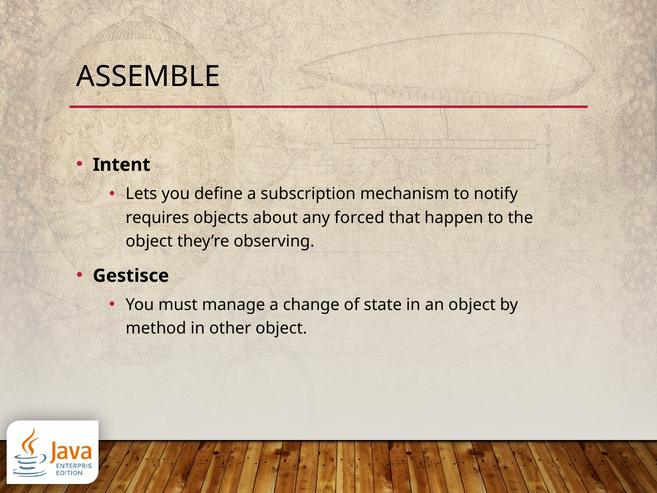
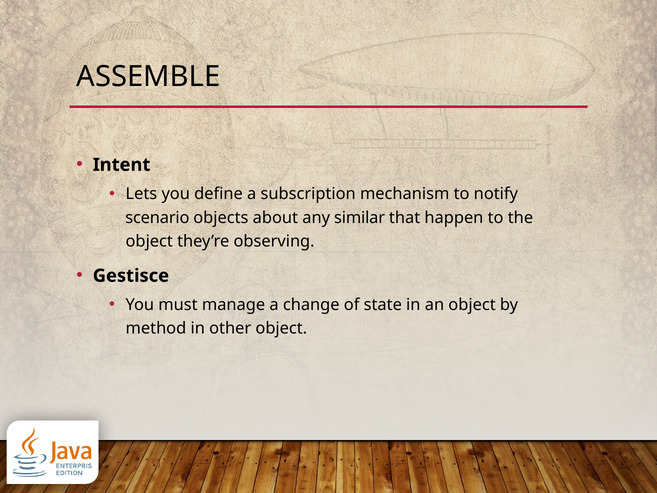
requires: requires -> scenario
forced: forced -> similar
